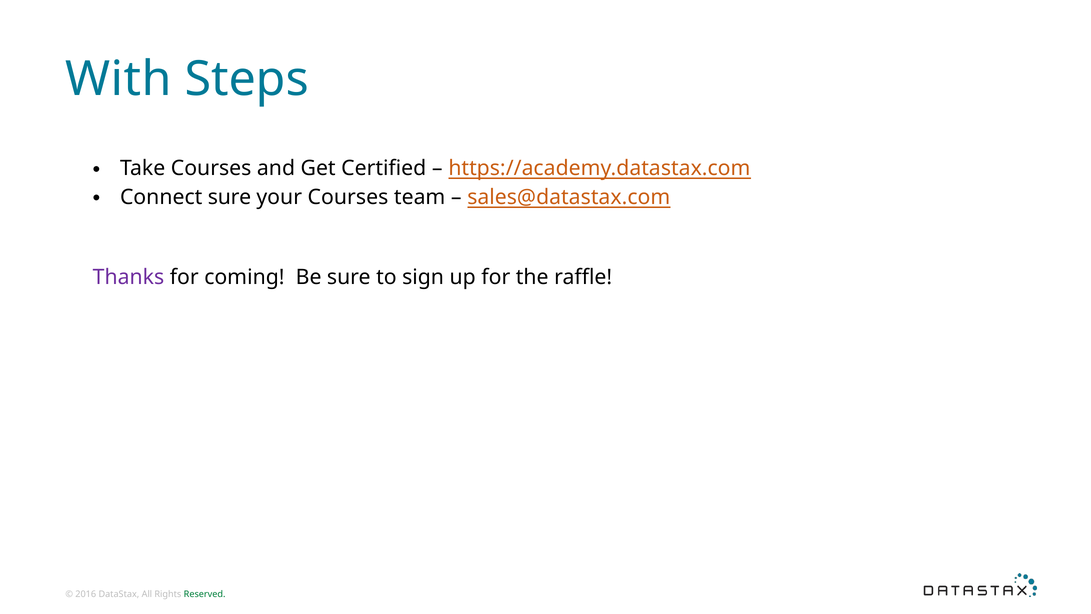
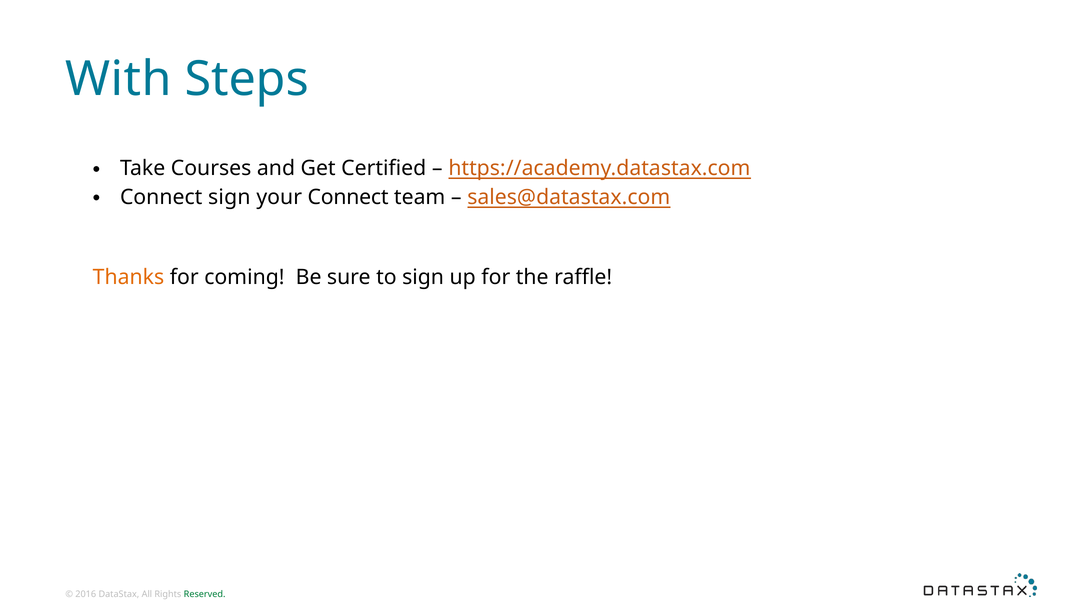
Connect sure: sure -> sign
your Courses: Courses -> Connect
Thanks colour: purple -> orange
